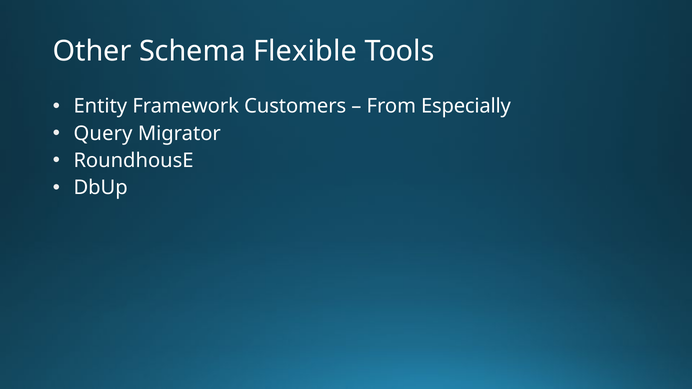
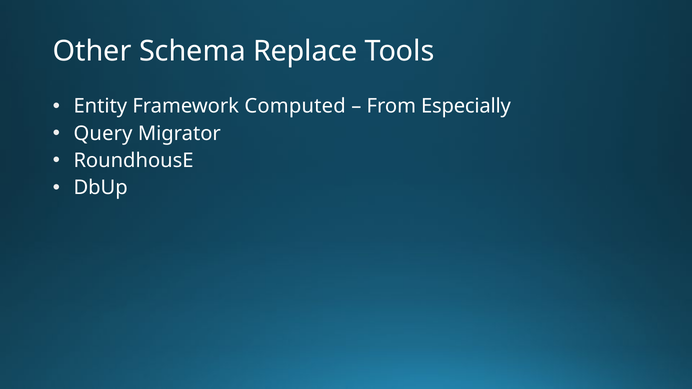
Flexible: Flexible -> Replace
Customers: Customers -> Computed
